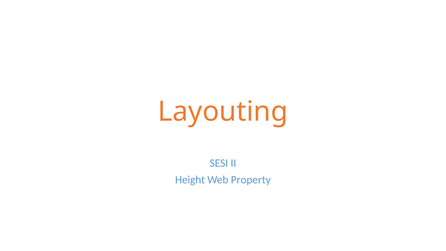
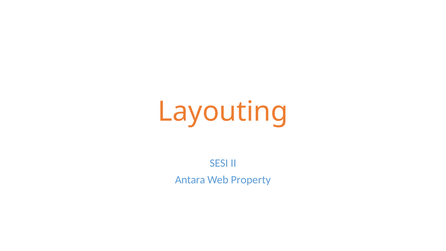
Height: Height -> Antara
